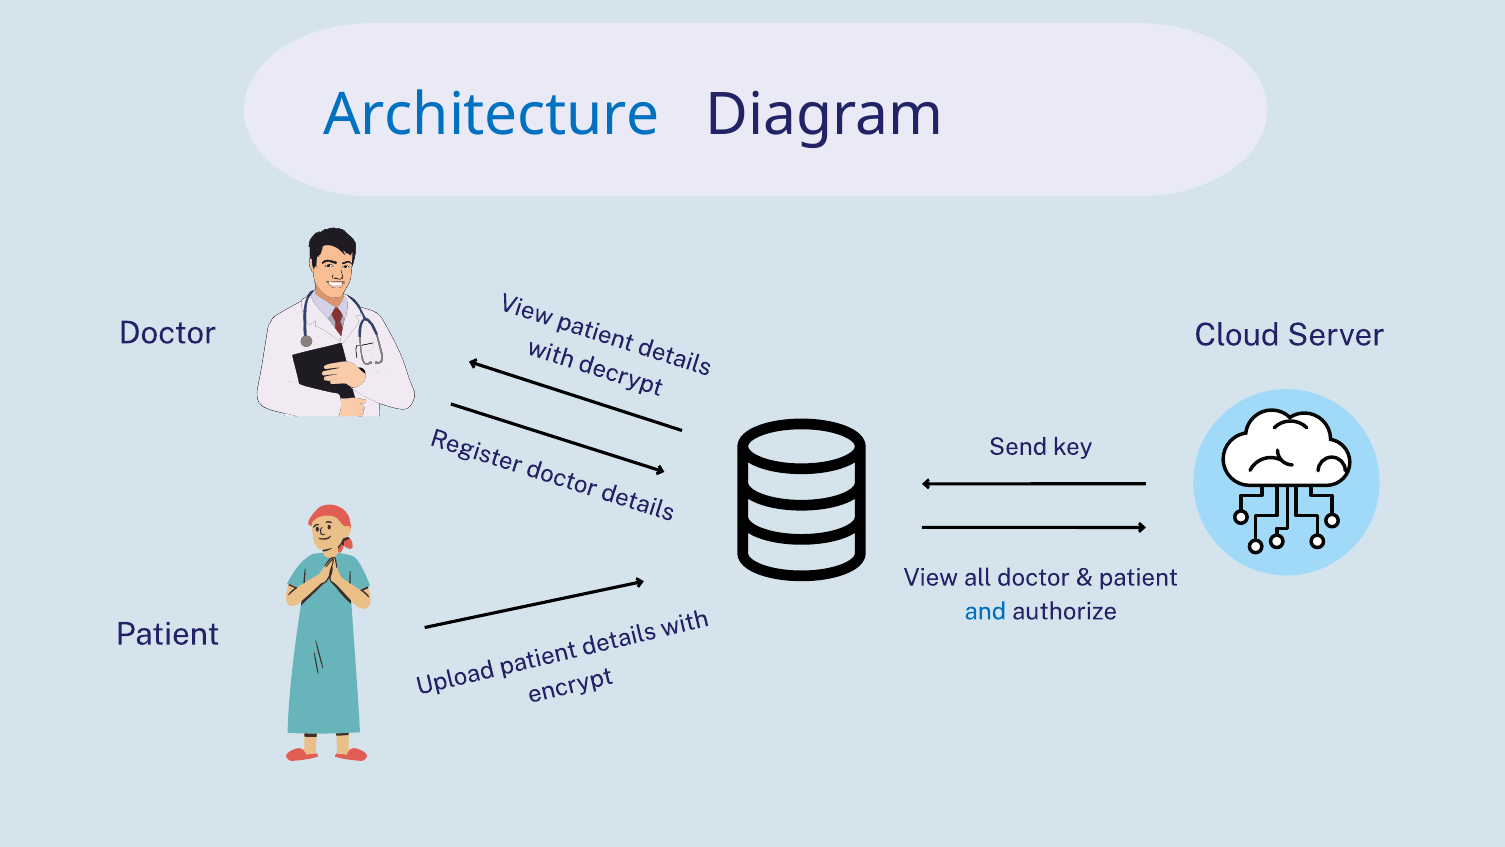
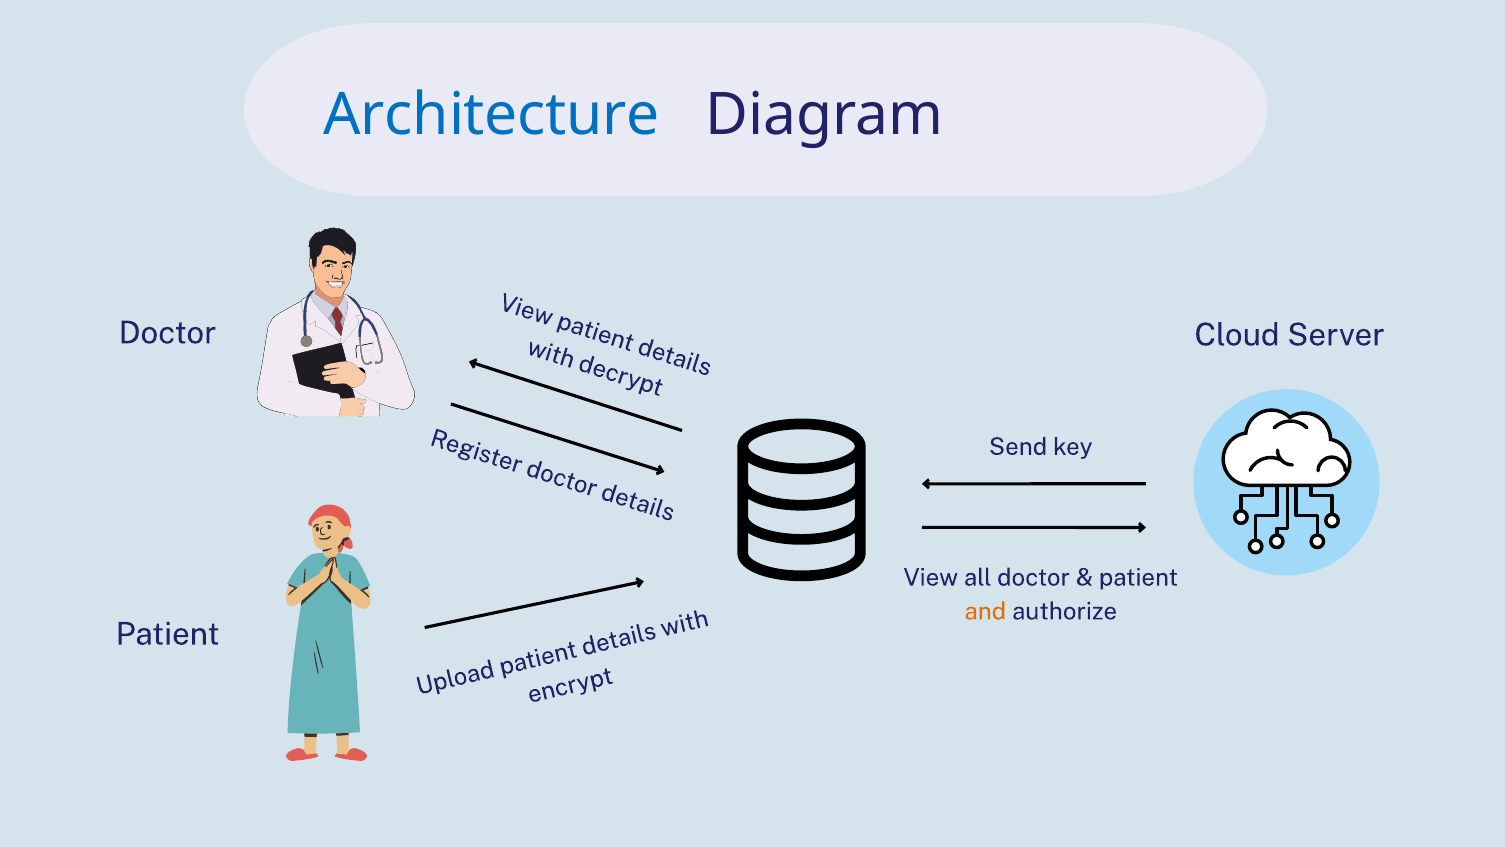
and colour: blue -> orange
